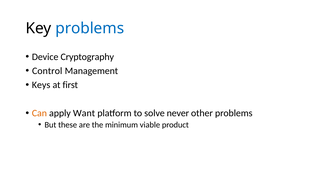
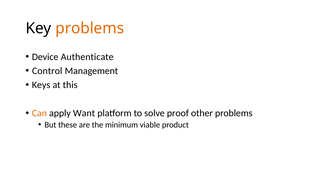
problems at (90, 28) colour: blue -> orange
Cryptography: Cryptography -> Authenticate
first: first -> this
never: never -> proof
